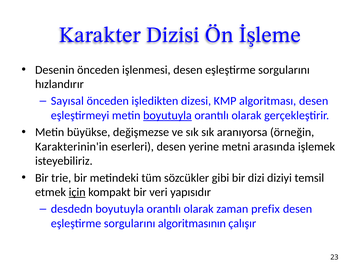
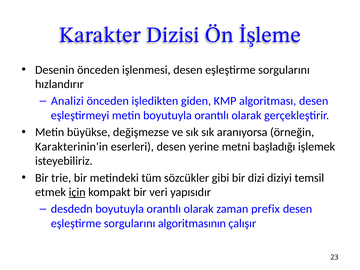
Sayısal: Sayısal -> Analizi
dizesi: dizesi -> giden
boyutuyla at (167, 115) underline: present -> none
arasında: arasında -> başladığı
